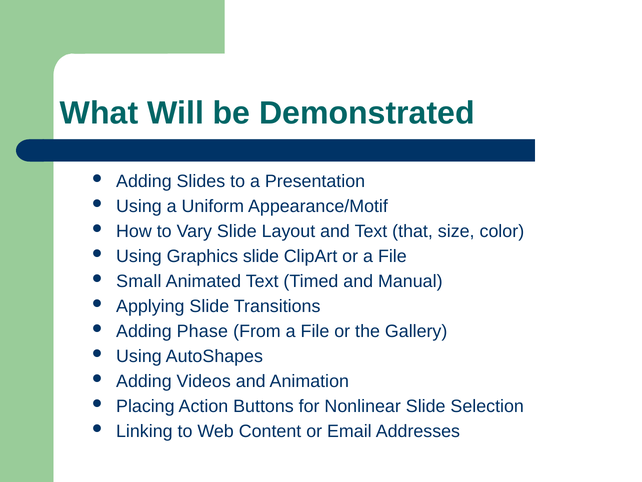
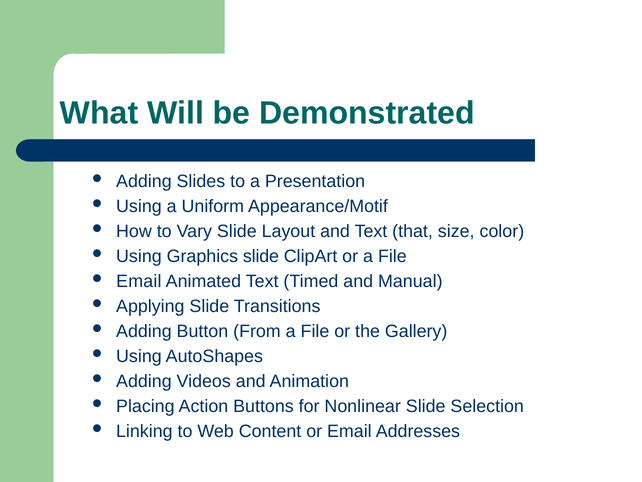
Small at (139, 281): Small -> Email
Phase: Phase -> Button
